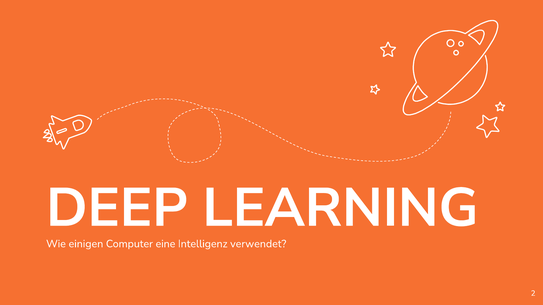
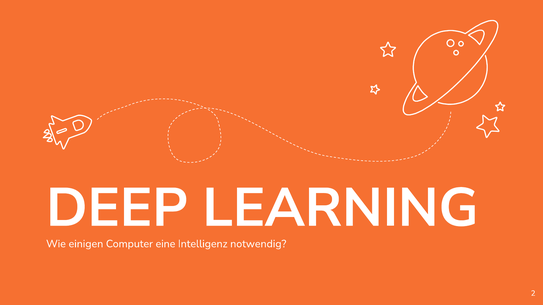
verwendet: verwendet -> notwendig
